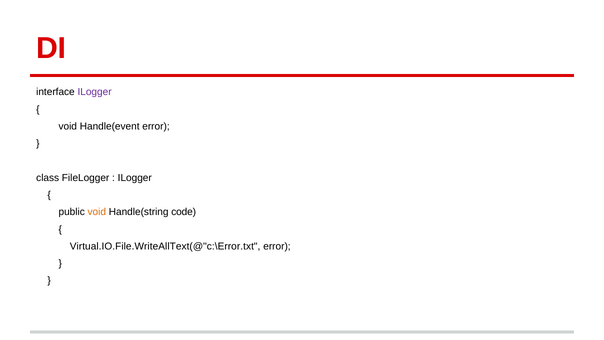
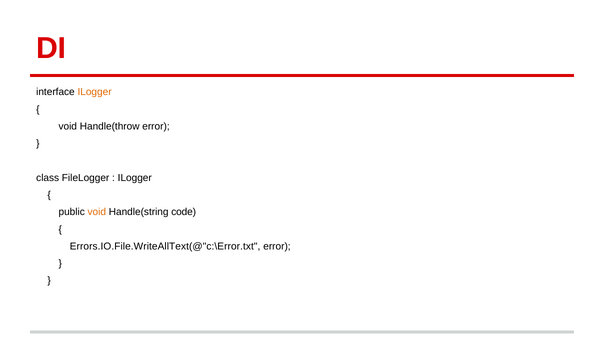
ILogger at (95, 92) colour: purple -> orange
Handle(event: Handle(event -> Handle(throw
Virtual.IO.File.WriteAllText(@"c:\Error.txt: Virtual.IO.File.WriteAllText(@"c:\Error.txt -> Errors.IO.File.WriteAllText(@"c:\Error.txt
